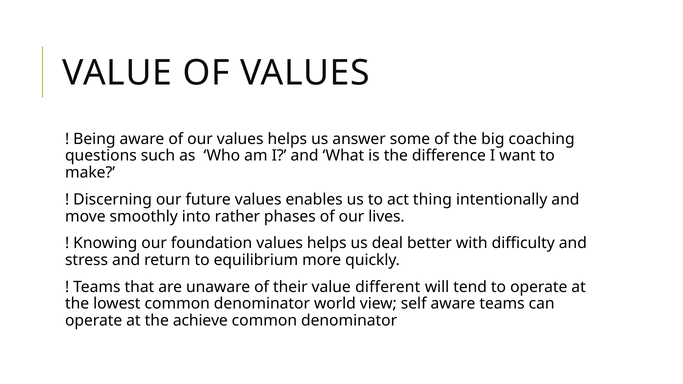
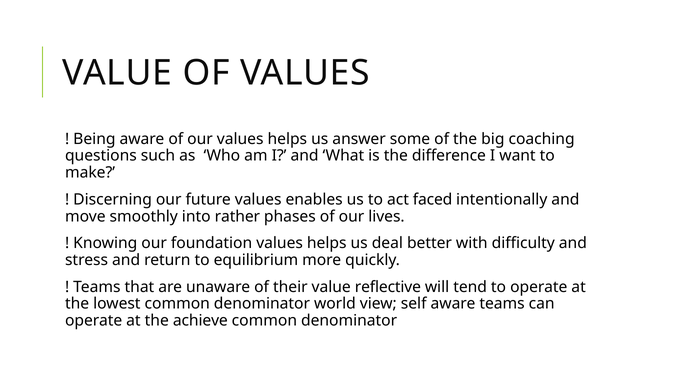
thing: thing -> faced
different: different -> reflective
